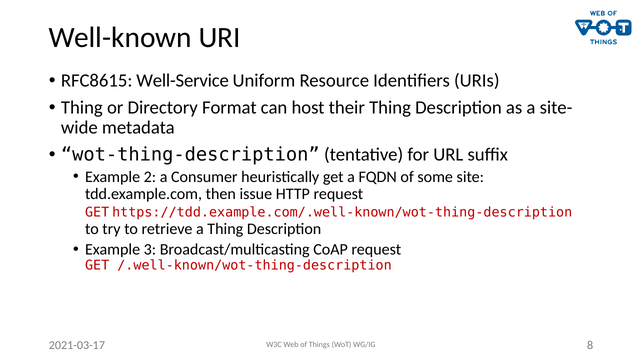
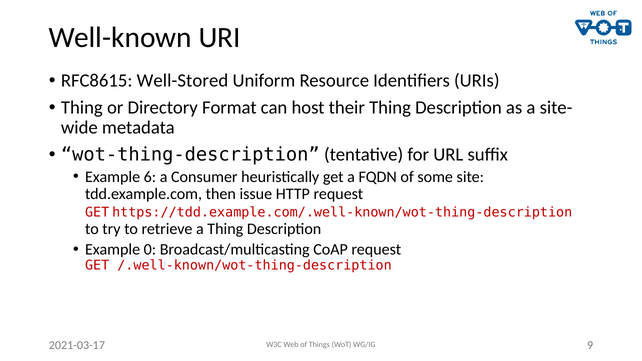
Well-Service: Well-Service -> Well-Stored
2: 2 -> 6
3: 3 -> 0
8: 8 -> 9
